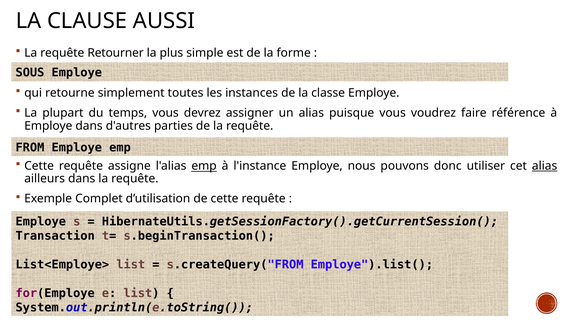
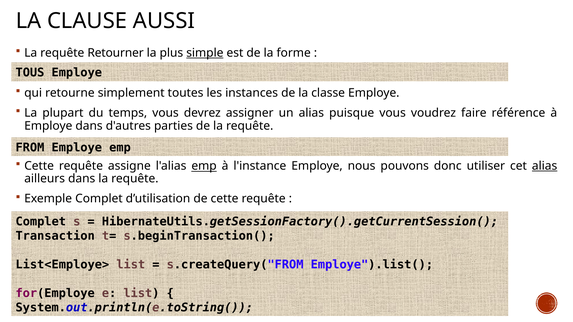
simple underline: none -> present
SOUS: SOUS -> TOUS
Employe at (41, 222): Employe -> Complet
